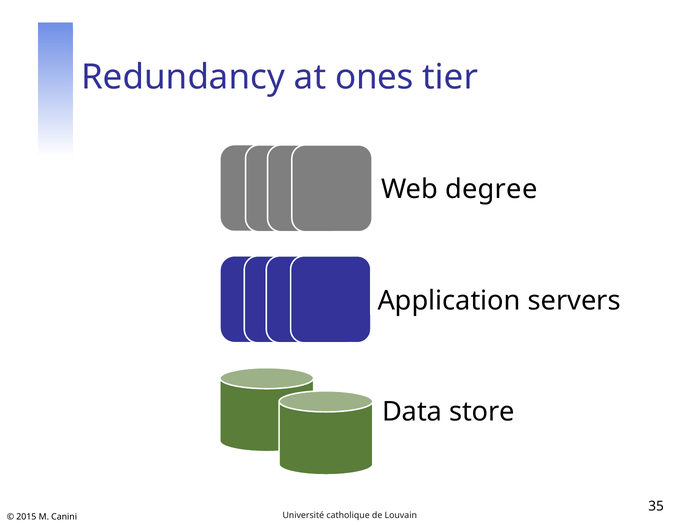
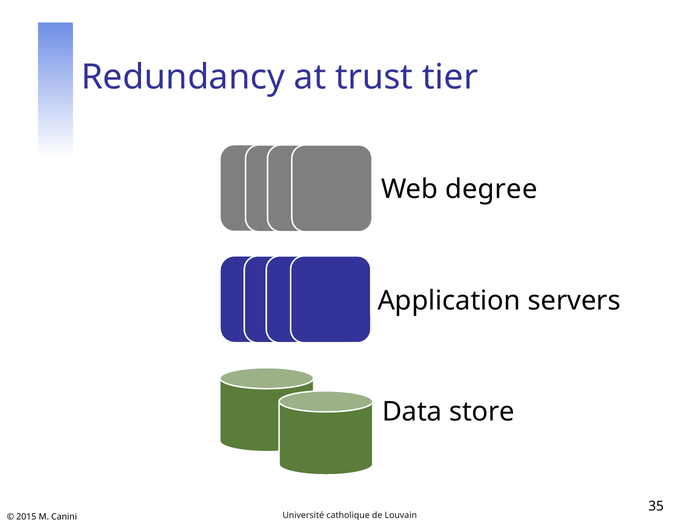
ones: ones -> trust
